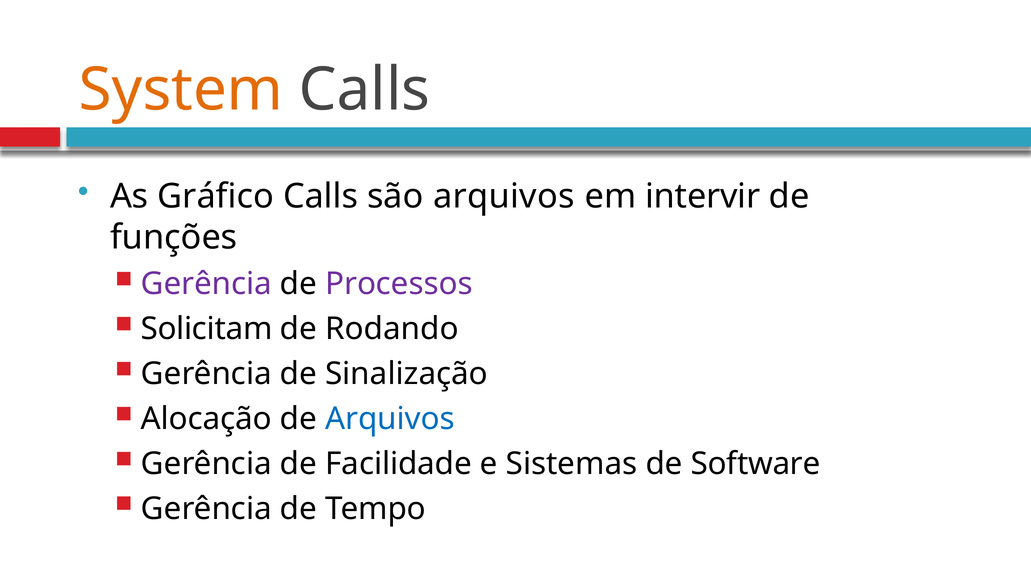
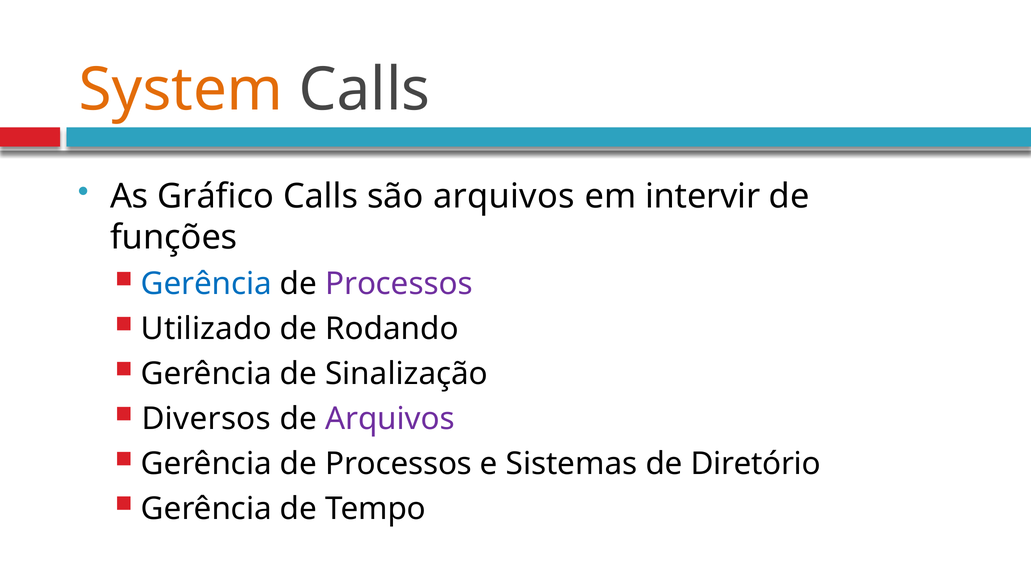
Gerência at (206, 284) colour: purple -> blue
Solicitam: Solicitam -> Utilizado
Alocação: Alocação -> Diversos
Arquivos at (390, 419) colour: blue -> purple
Facilidade at (399, 464): Facilidade -> Processos
Software: Software -> Diretório
